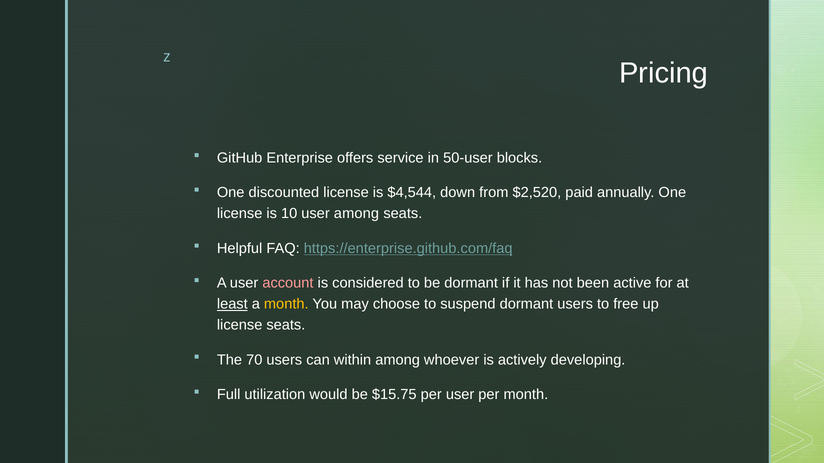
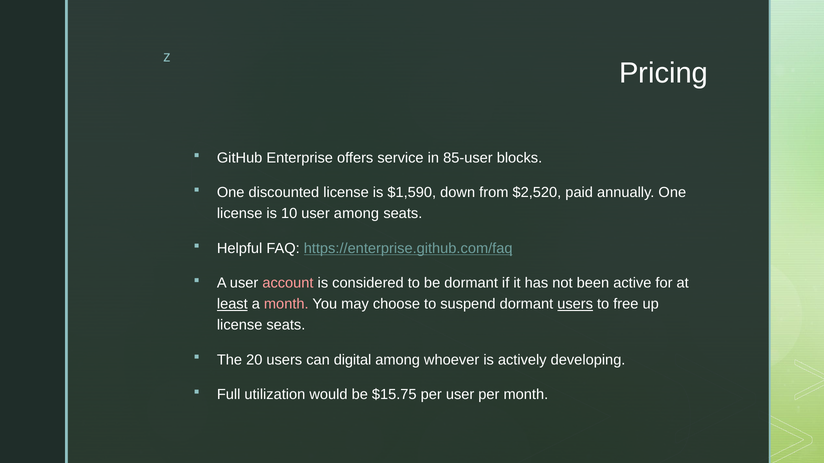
50-user: 50-user -> 85-user
$4,544: $4,544 -> $1,590
month at (286, 304) colour: yellow -> pink
users at (575, 304) underline: none -> present
70: 70 -> 20
within: within -> digital
